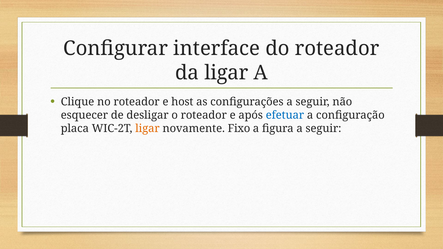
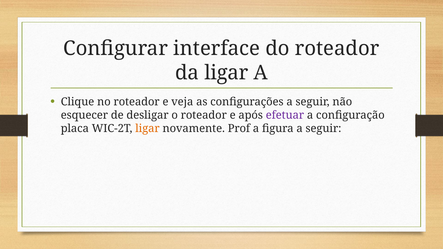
host: host -> veja
efetuar colour: blue -> purple
Fixo: Fixo -> Prof
